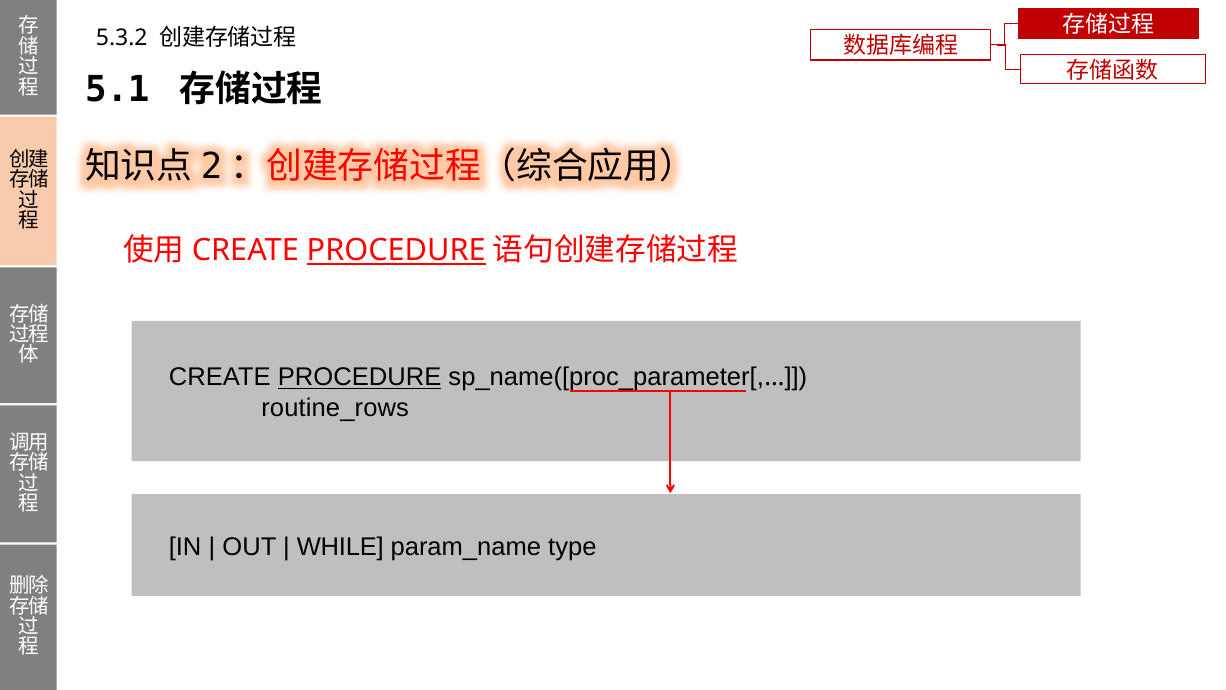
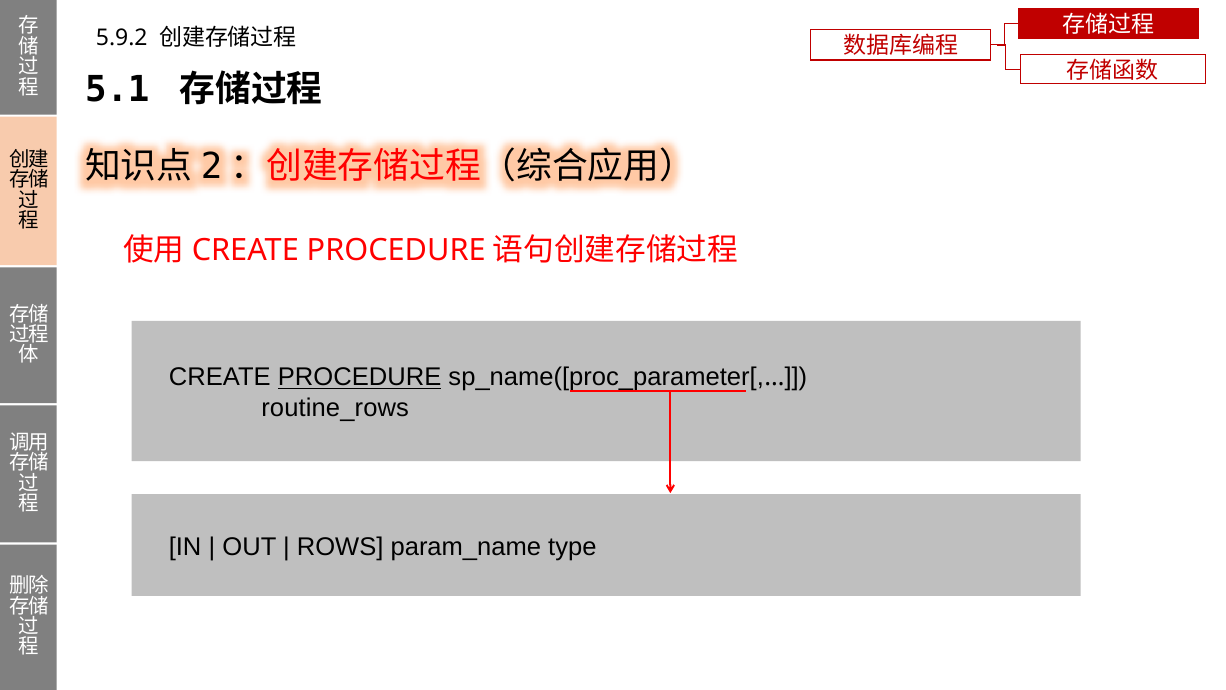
5.3.2: 5.3.2 -> 5.9.2
PROCEDURE at (396, 251) underline: present -> none
WHILE: WHILE -> ROWS
